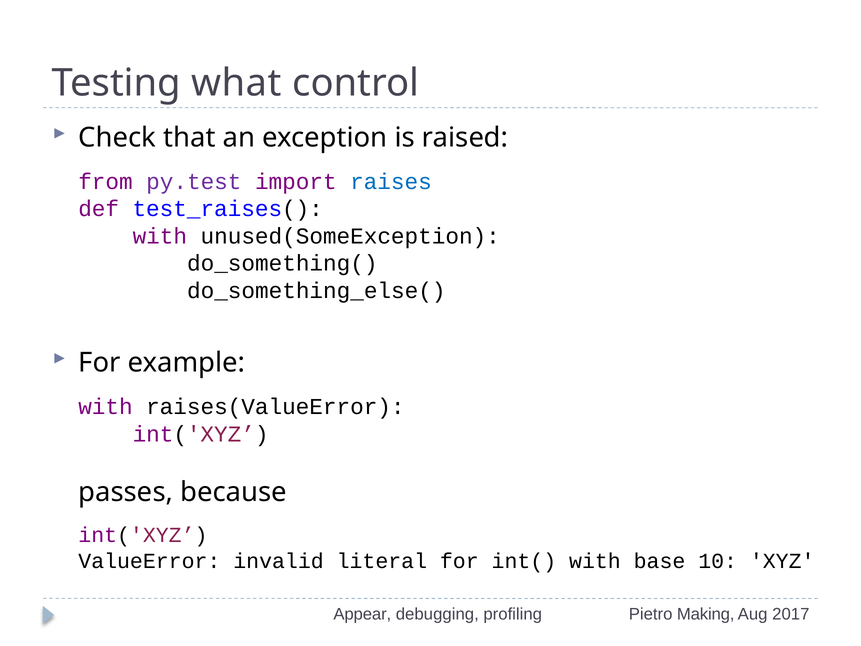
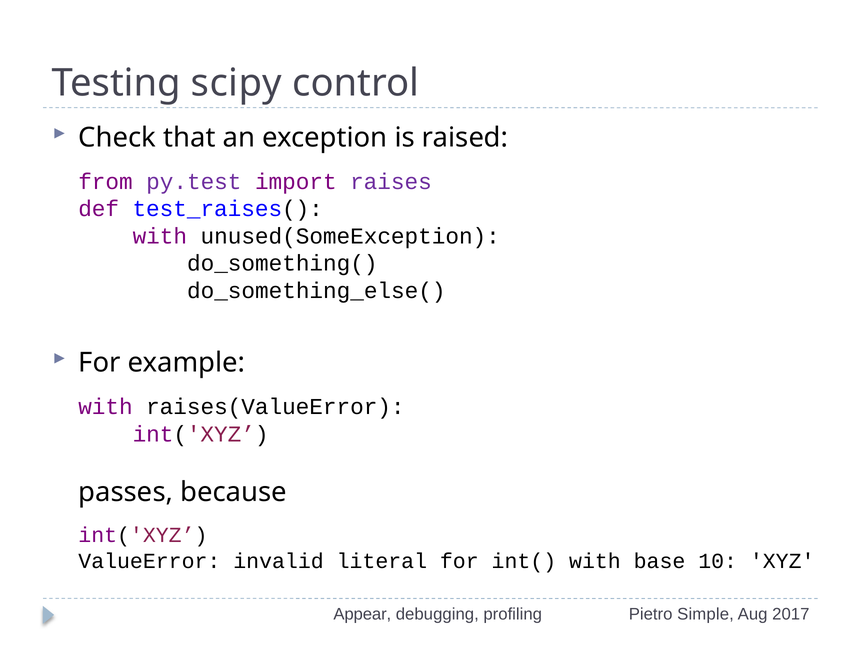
what: what -> scipy
raises colour: blue -> purple
Making: Making -> Simple
